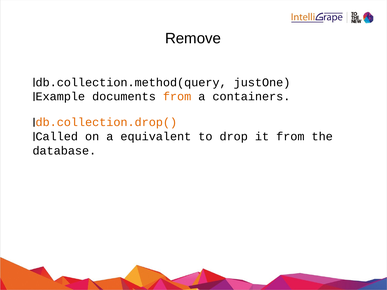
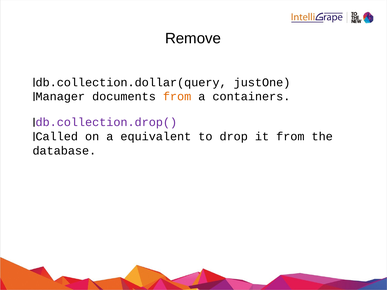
db.collection.method(query: db.collection.method(query -> db.collection.dollar(query
Example: Example -> Manager
db.collection.drop( colour: orange -> purple
